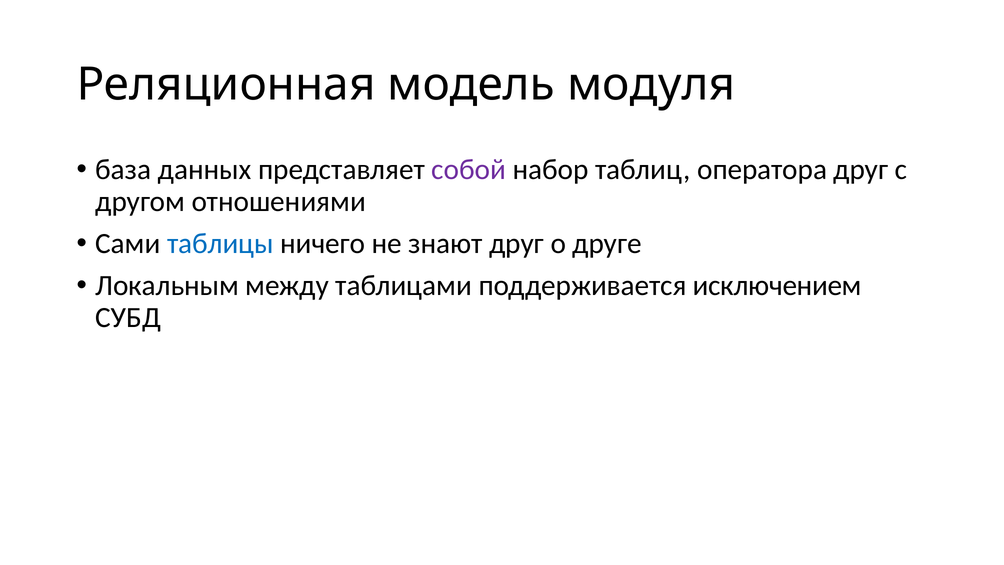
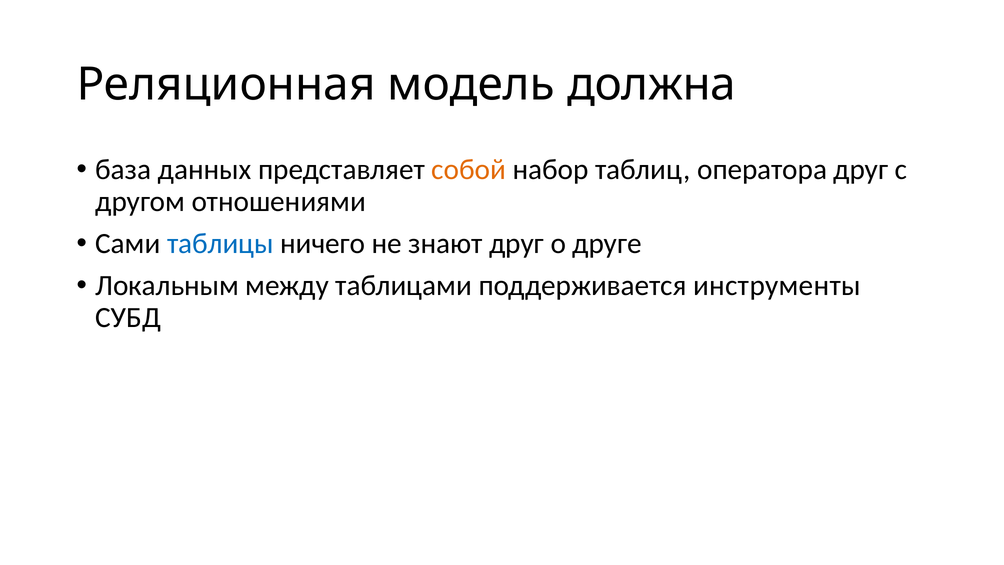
модуля: модуля -> должна
собой colour: purple -> orange
исключением: исключением -> инструменты
